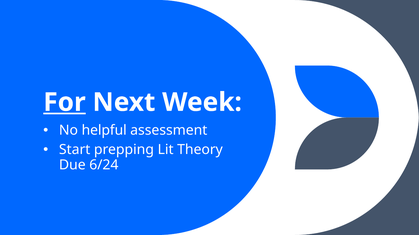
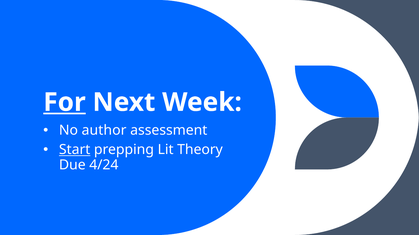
helpful: helpful -> author
Start underline: none -> present
6/24: 6/24 -> 4/24
